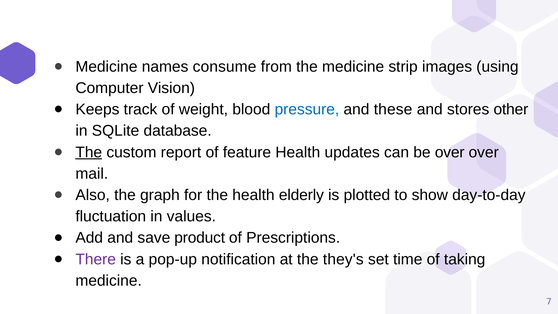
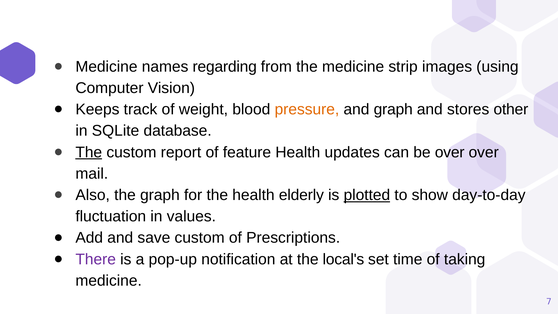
consume: consume -> regarding
pressure colour: blue -> orange
and these: these -> graph
plotted underline: none -> present
save product: product -> custom
they's: they's -> local's
